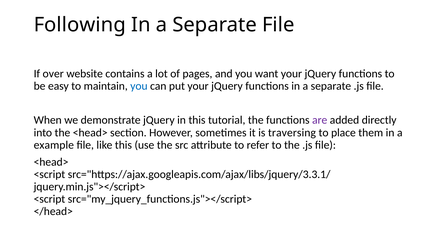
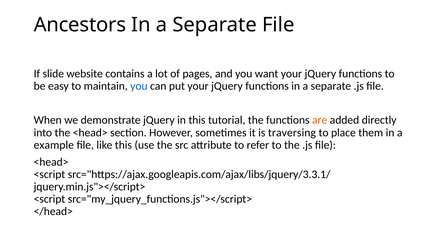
Following: Following -> Ancestors
over: over -> slide
are colour: purple -> orange
